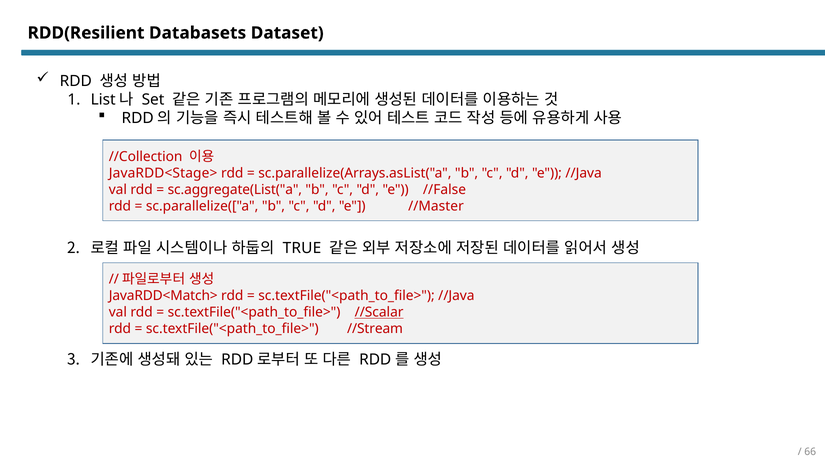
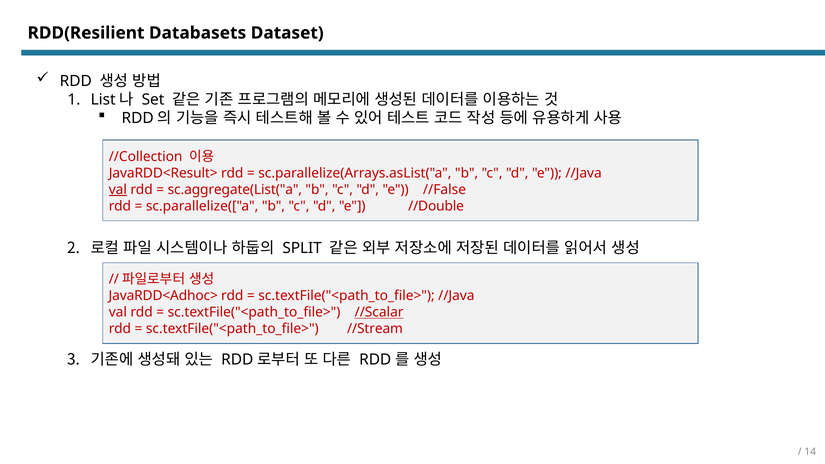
JavaRDD<Stage>: JavaRDD<Stage> -> JavaRDD<Result>
val at (118, 190) underline: none -> present
//Master: //Master -> //Double
TRUE: TRUE -> SPLIT
JavaRDD<Match>: JavaRDD<Match> -> JavaRDD<Adhoc>
66: 66 -> 14
